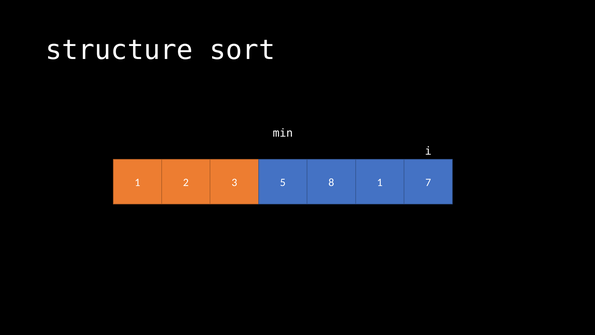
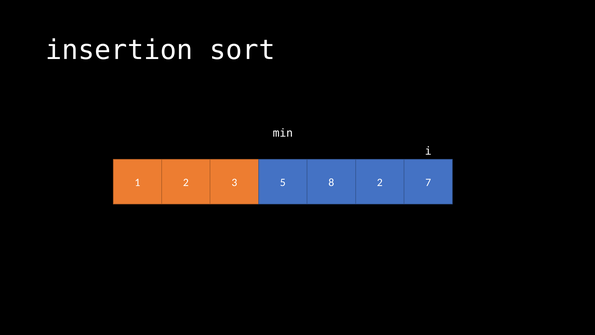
structure: structure -> insertion
8 1: 1 -> 2
